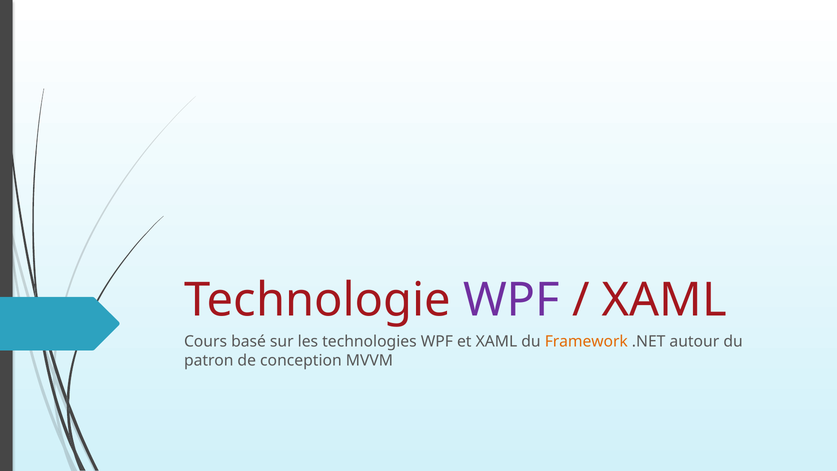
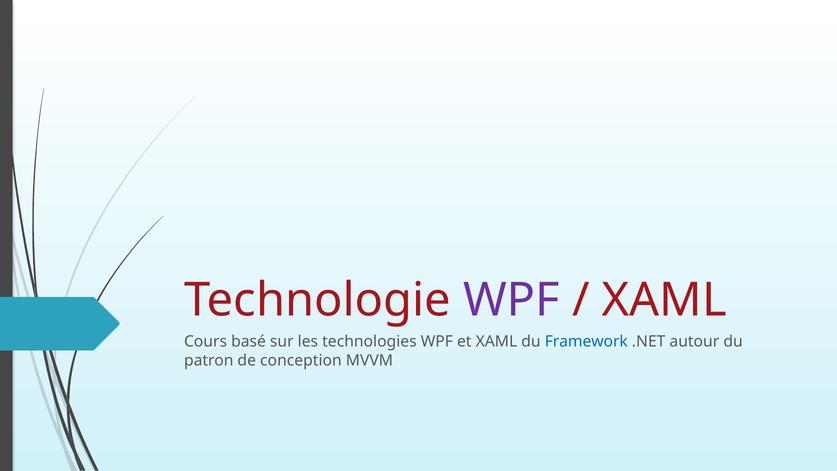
Framework colour: orange -> blue
